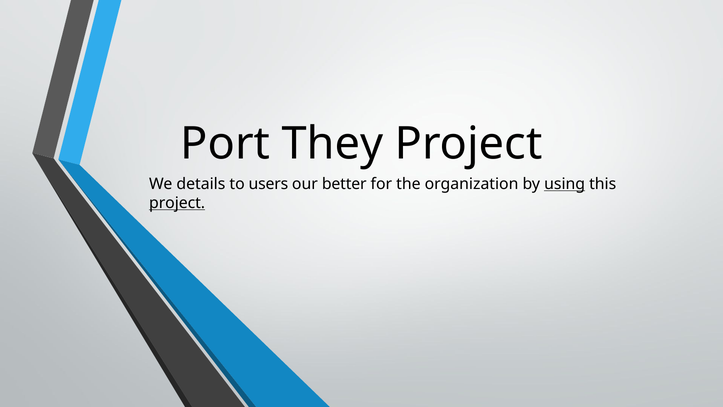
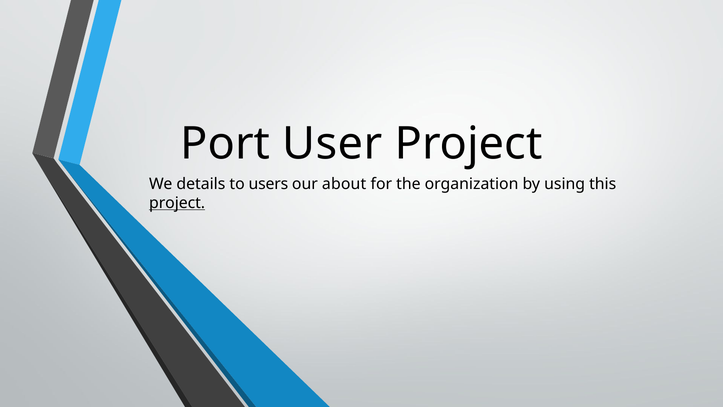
They: They -> User
better: better -> about
using underline: present -> none
